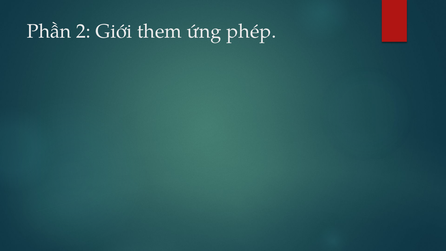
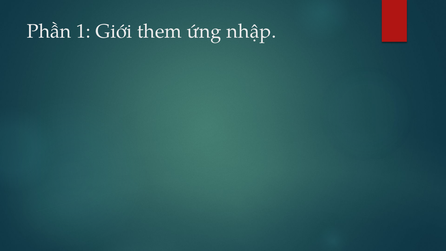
2: 2 -> 1
phép: phép -> nhập
